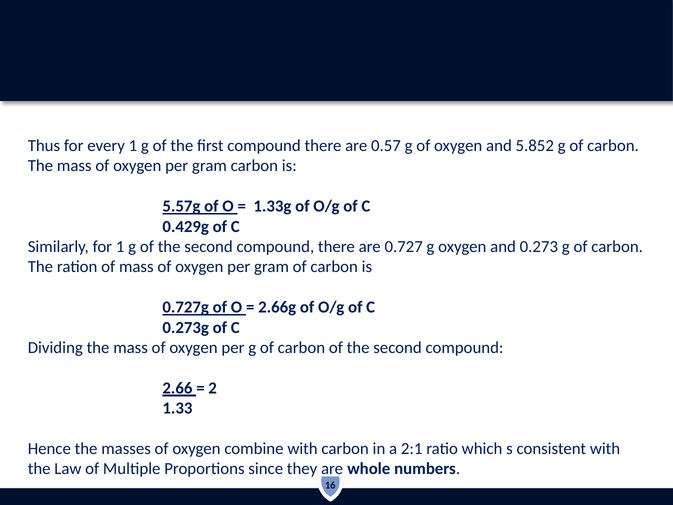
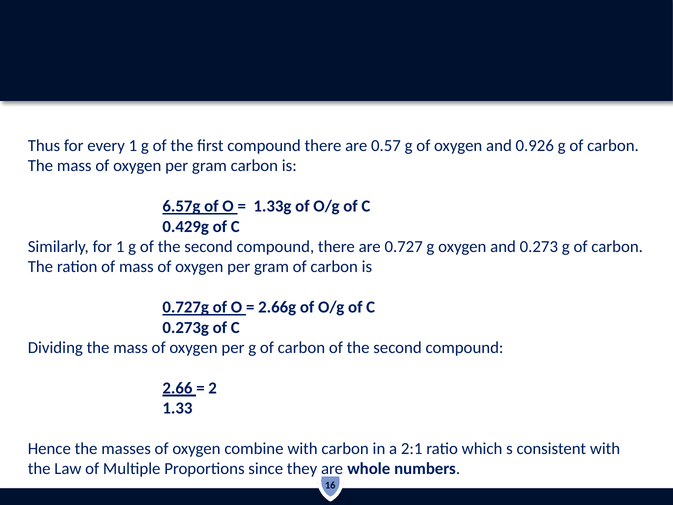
5.852: 5.852 -> 0.926
5.57g: 5.57g -> 6.57g
